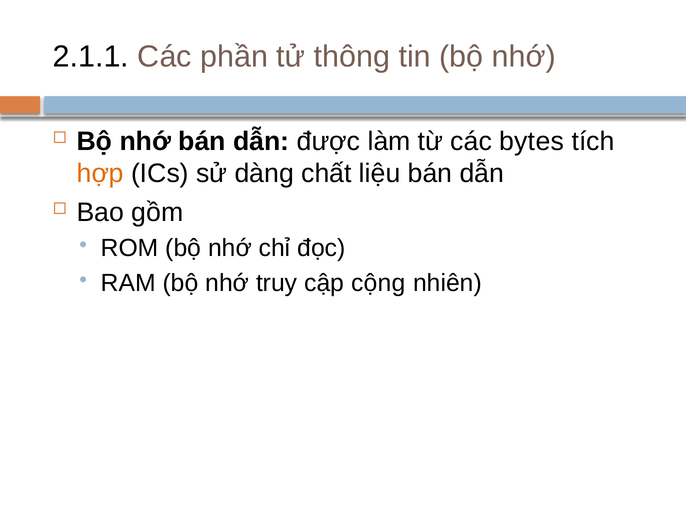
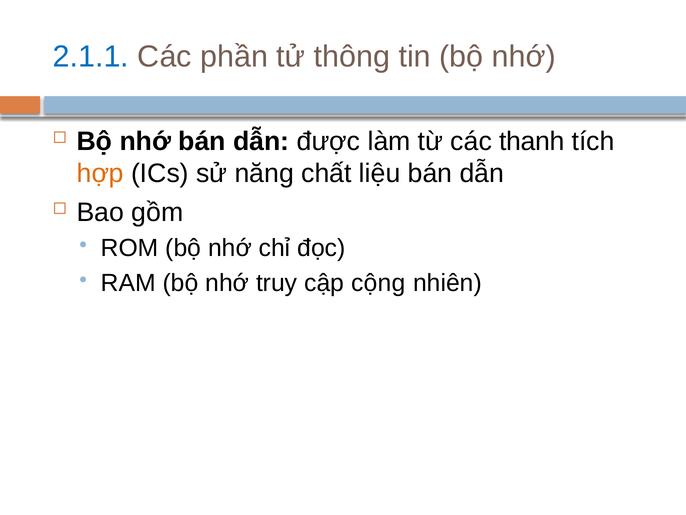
2.1.1 colour: black -> blue
bytes: bytes -> thanh
dàng: dàng -> năng
